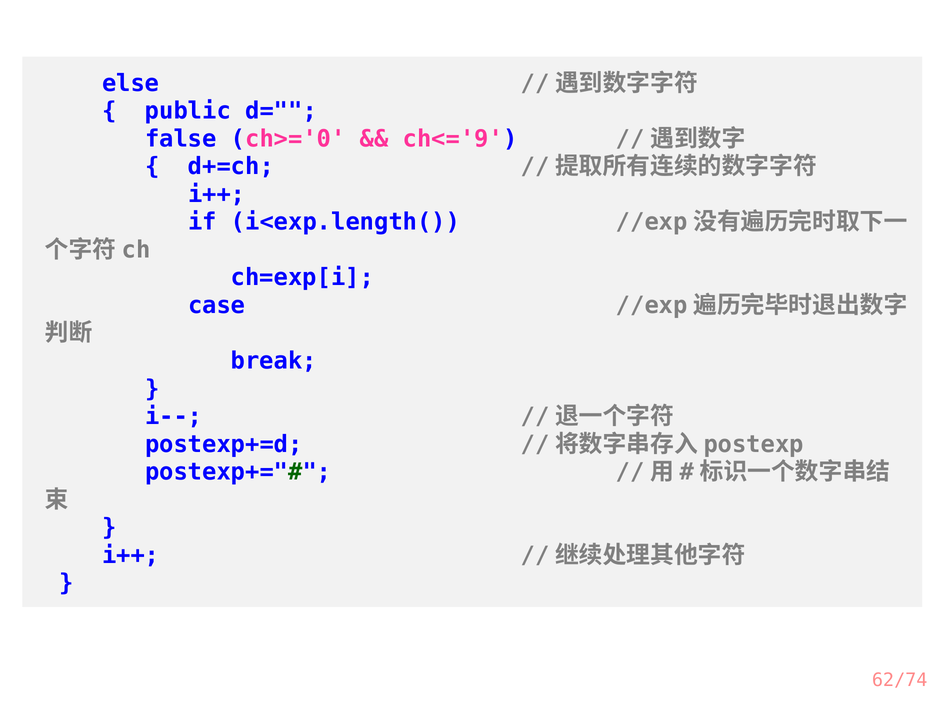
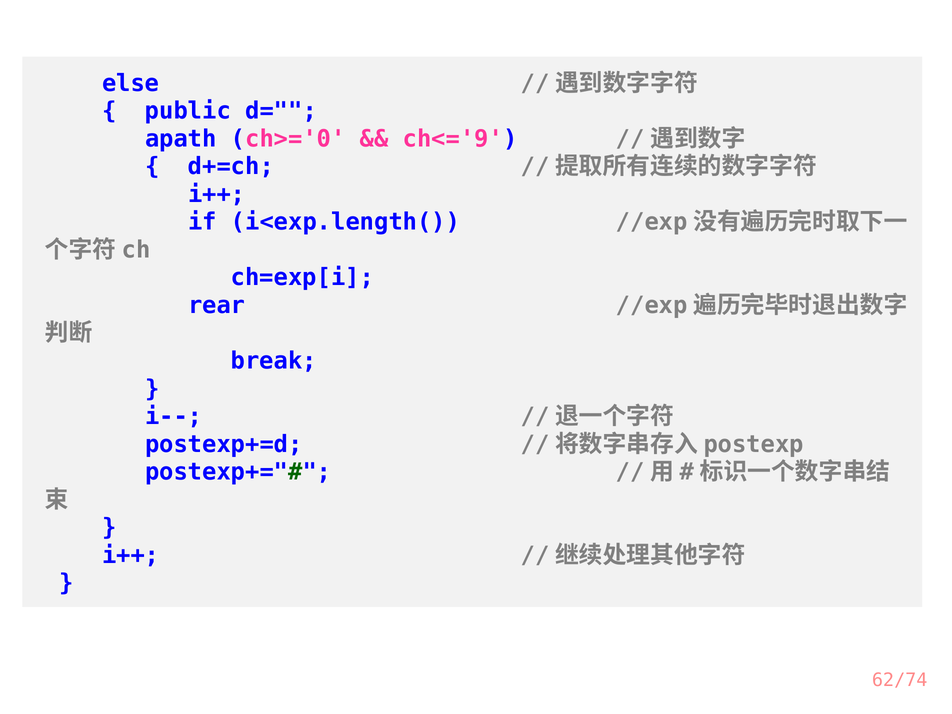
false: false -> apath
case: case -> rear
